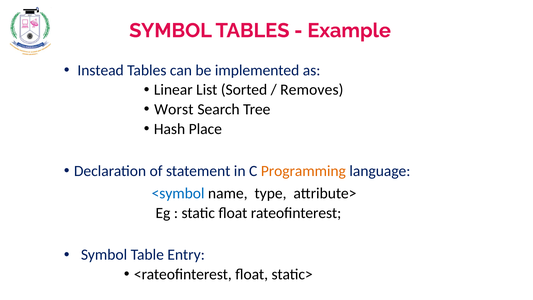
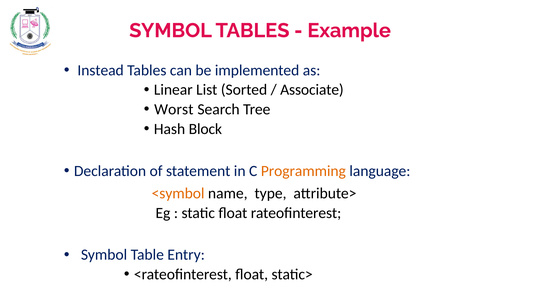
Removes: Removes -> Associate
Place: Place -> Block
<symbol colour: blue -> orange
